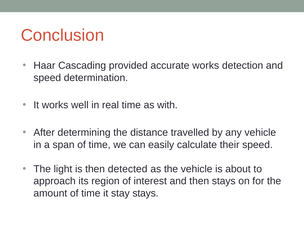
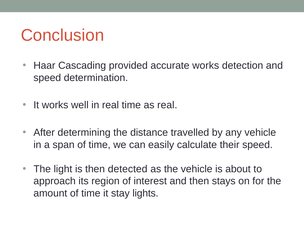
as with: with -> real
stay stays: stays -> lights
